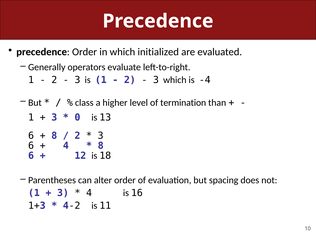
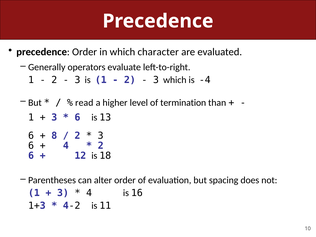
initialized: initialized -> character
class: class -> read
0 at (77, 117): 0 -> 6
8 at (101, 146): 8 -> 2
